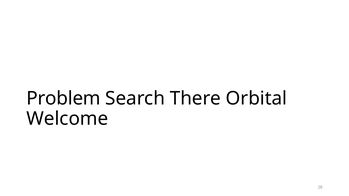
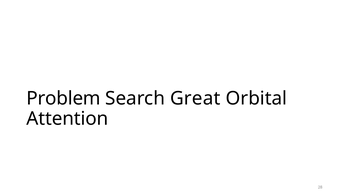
There: There -> Great
Welcome: Welcome -> Attention
